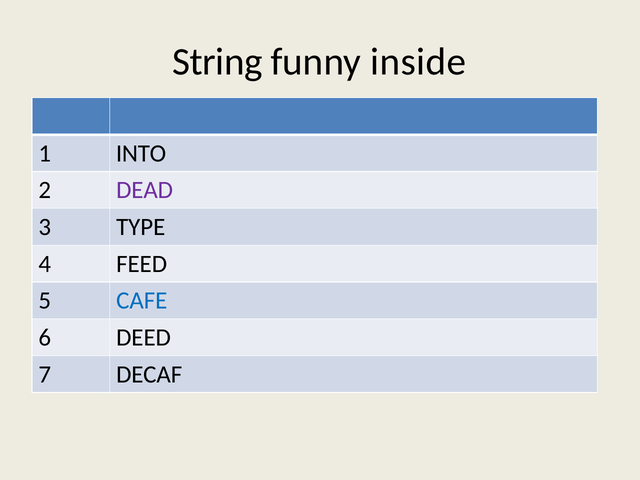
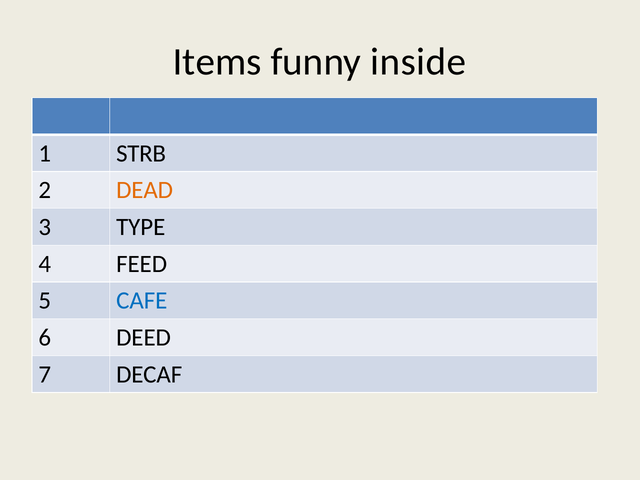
String: String -> Items
INTO: INTO -> STRB
DEAD colour: purple -> orange
